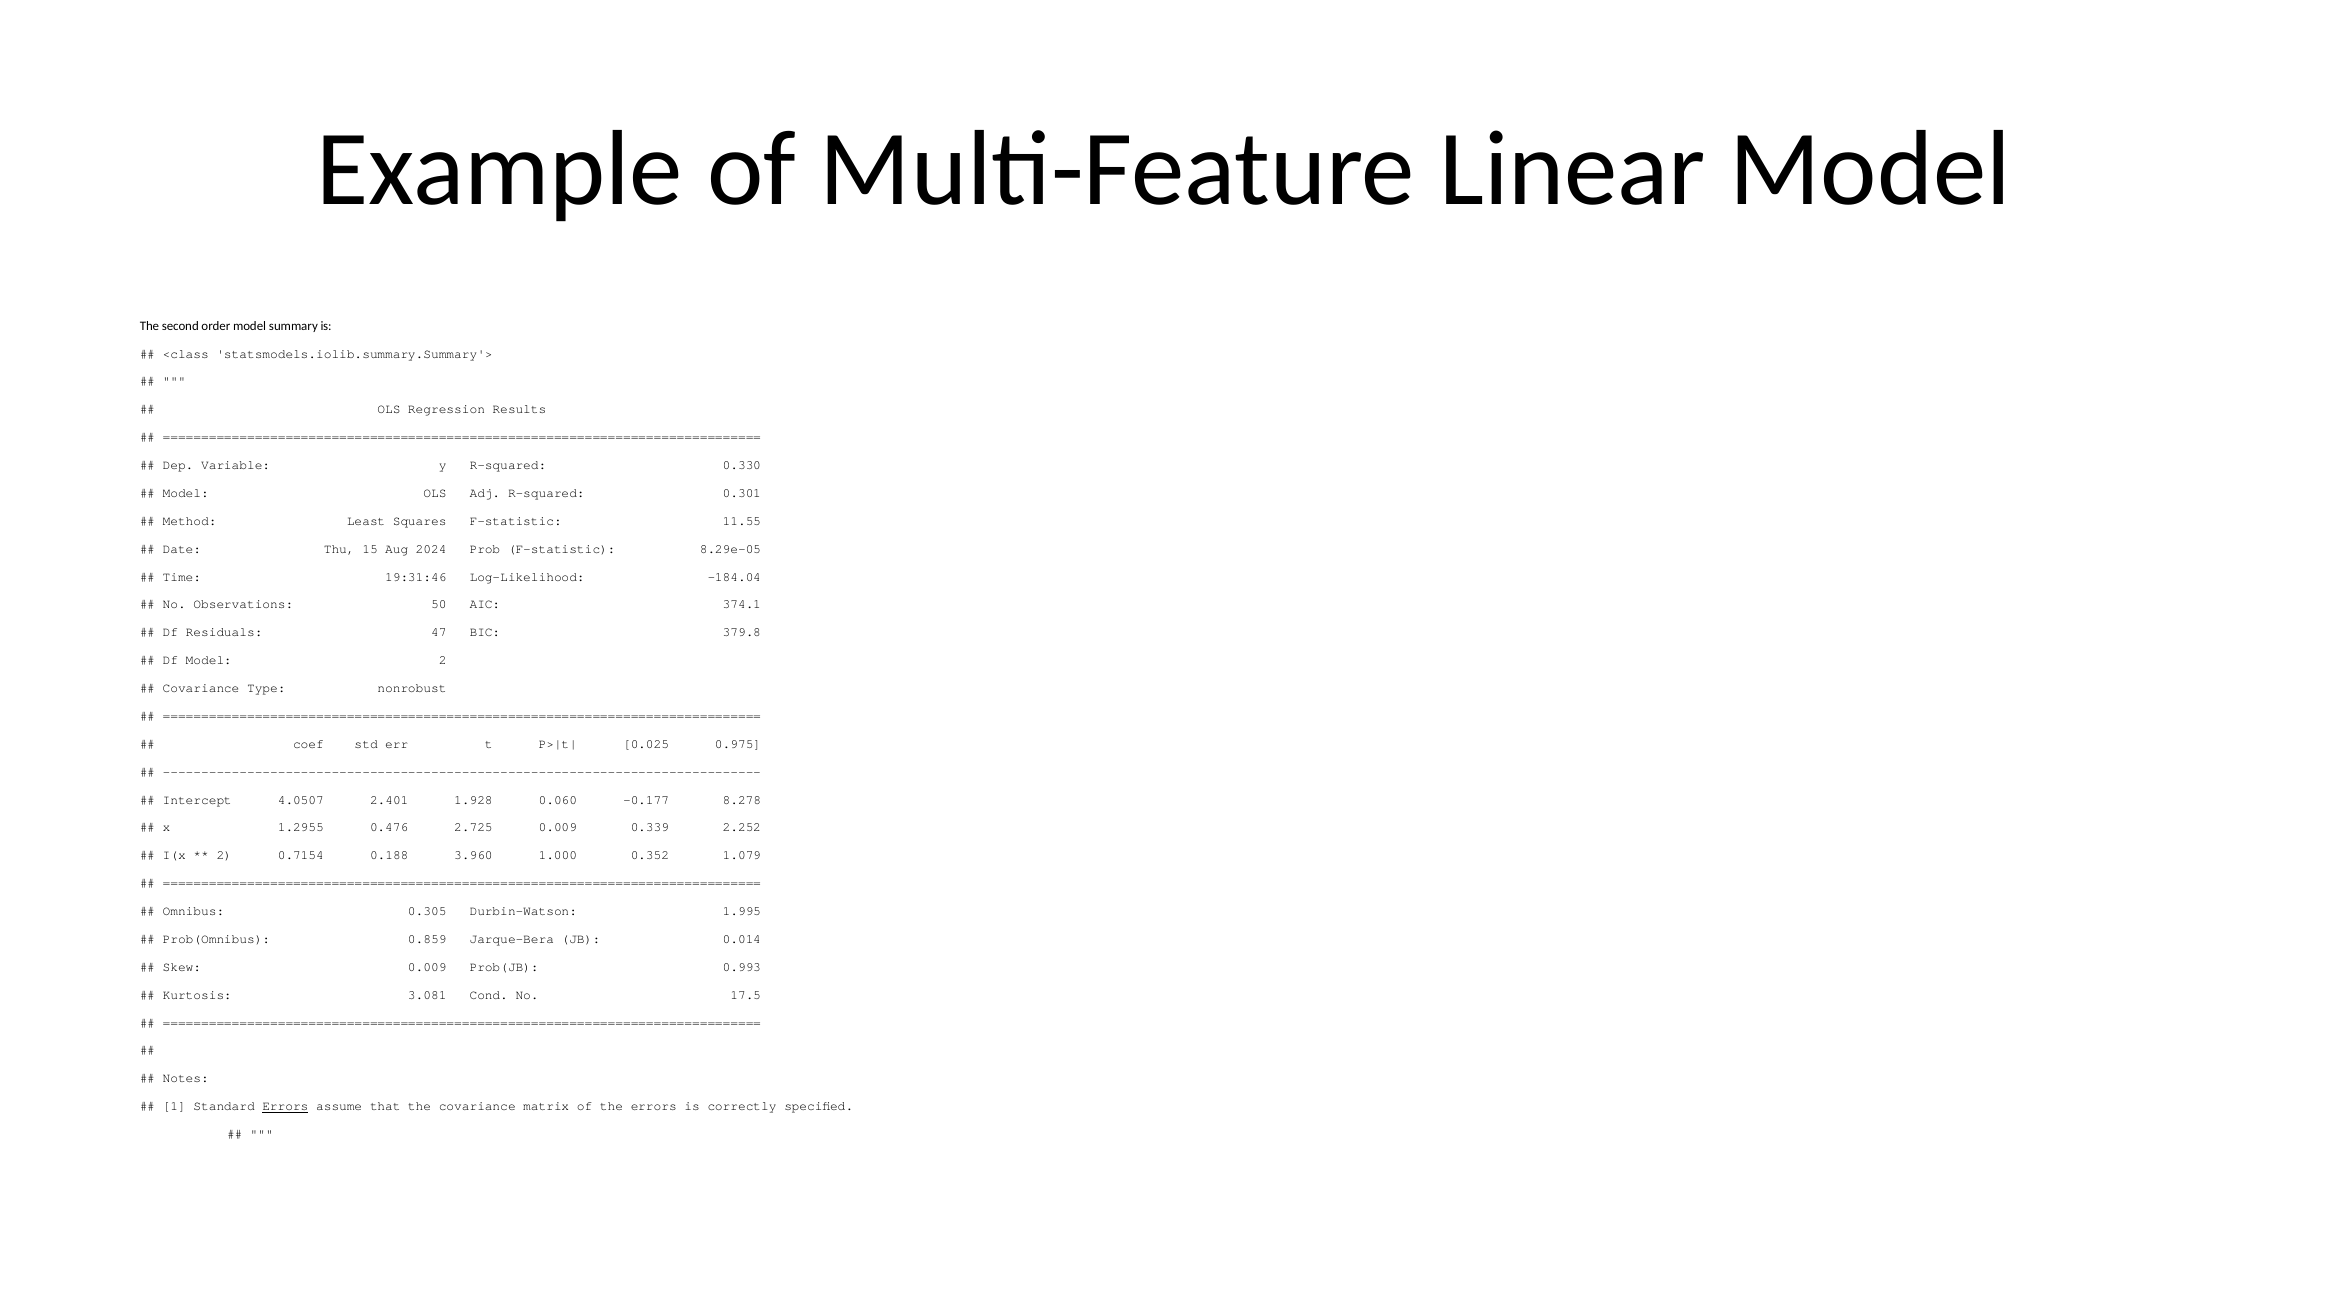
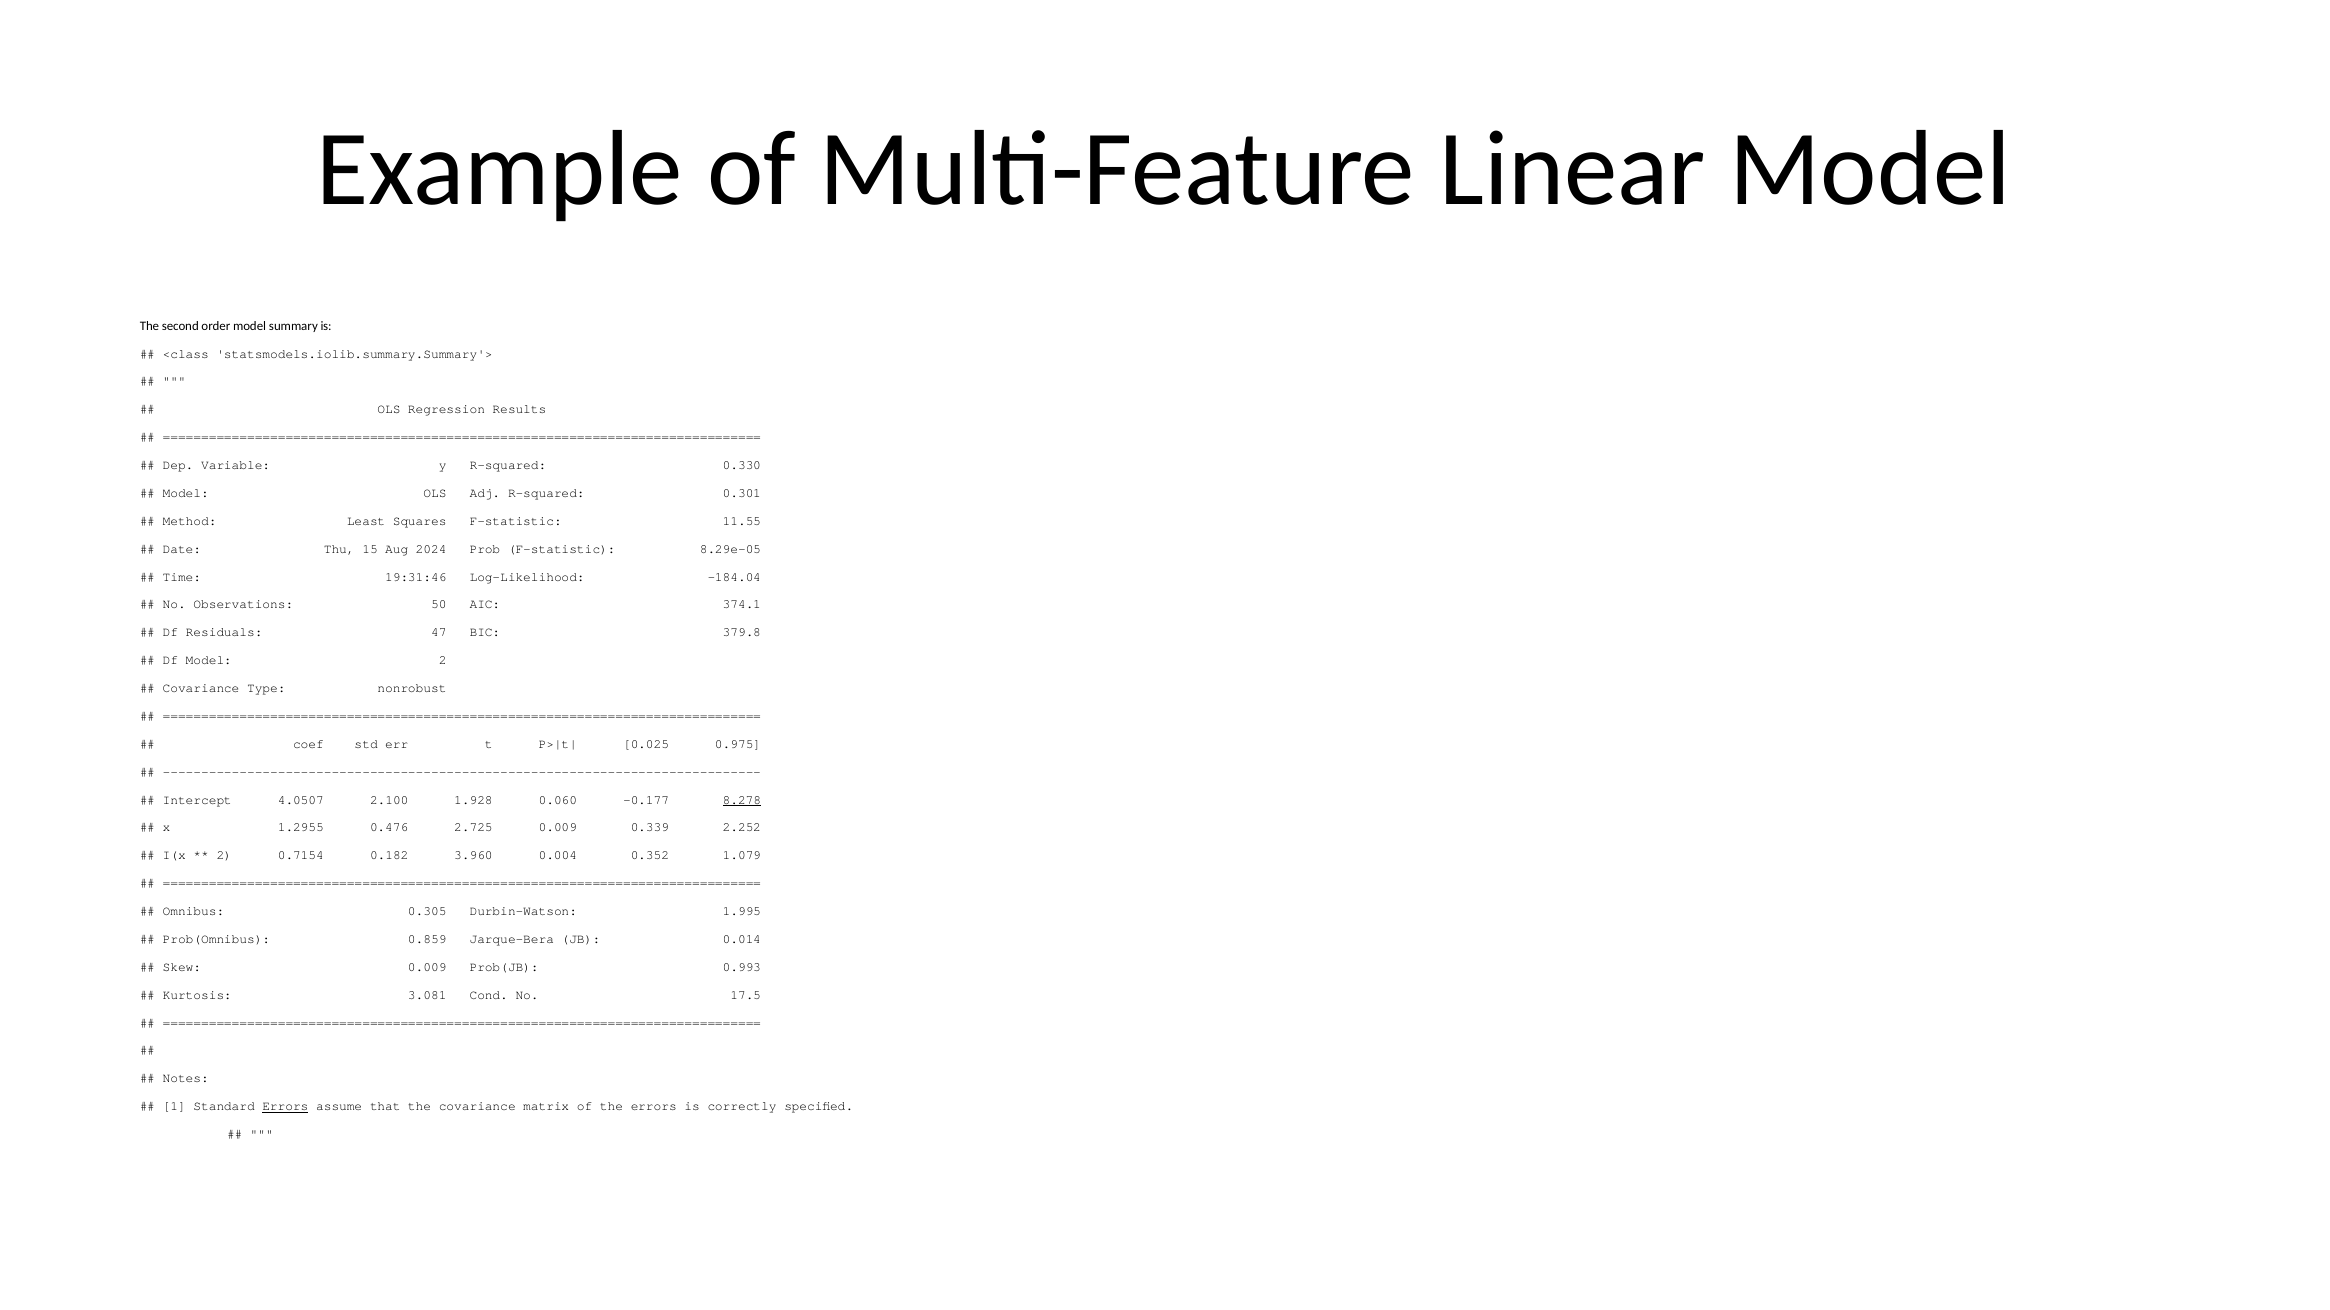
2.401: 2.401 -> 2.100
8.278 underline: none -> present
0.188: 0.188 -> 0.182
1.000: 1.000 -> 0.004
